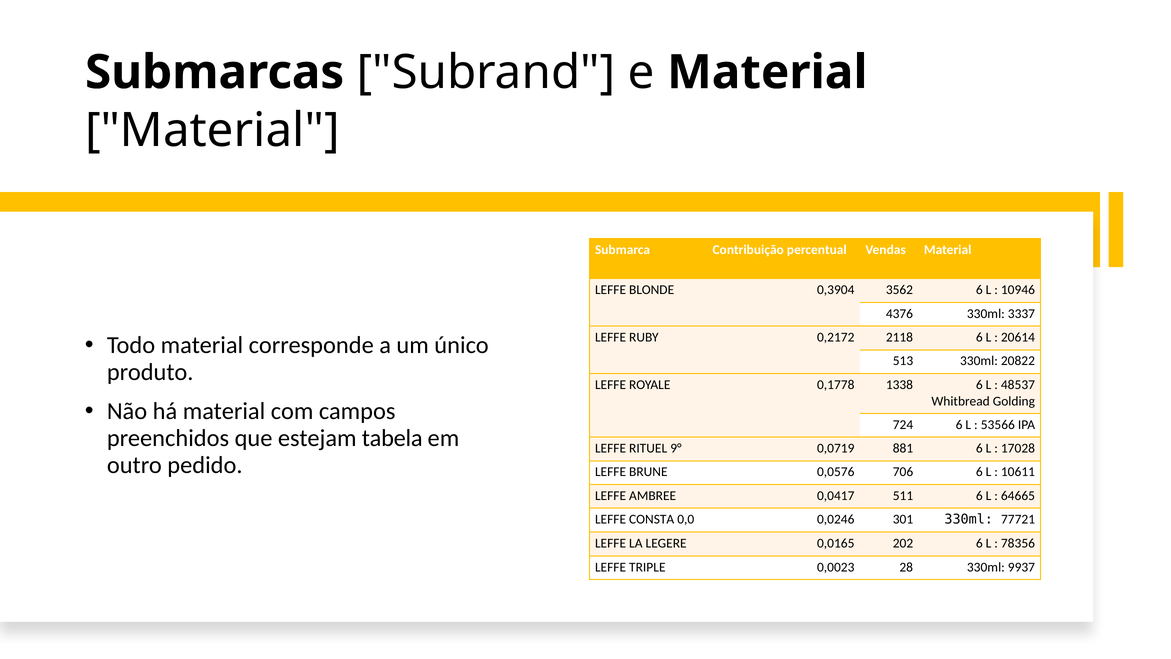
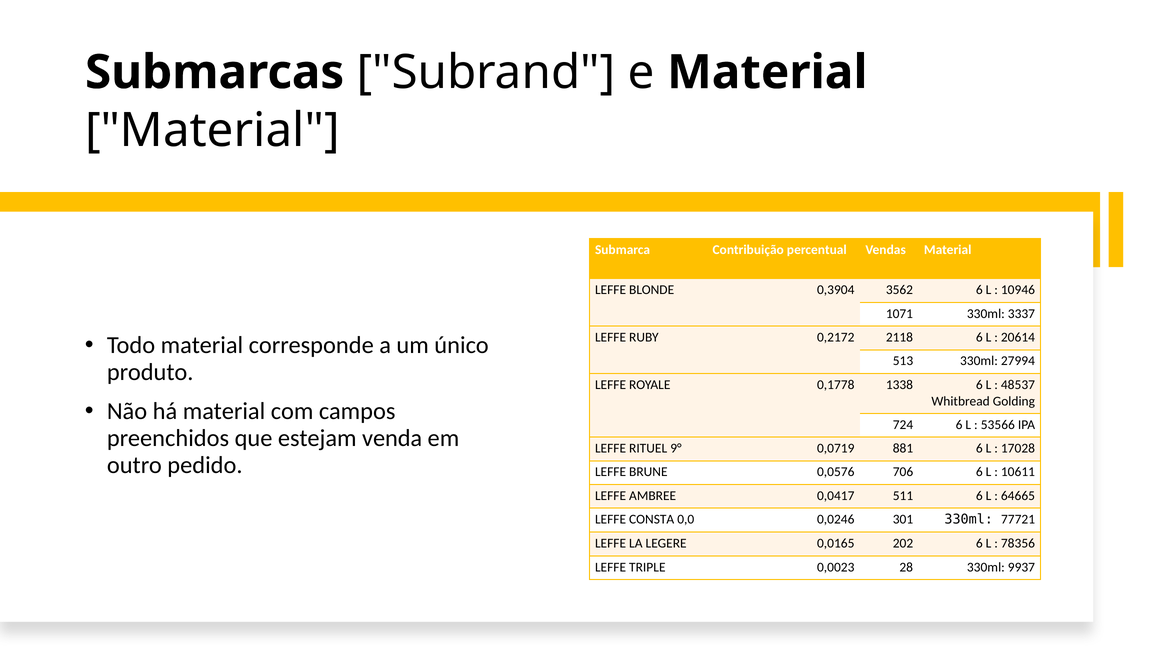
4376: 4376 -> 1071
20822: 20822 -> 27994
tabela: tabela -> venda
